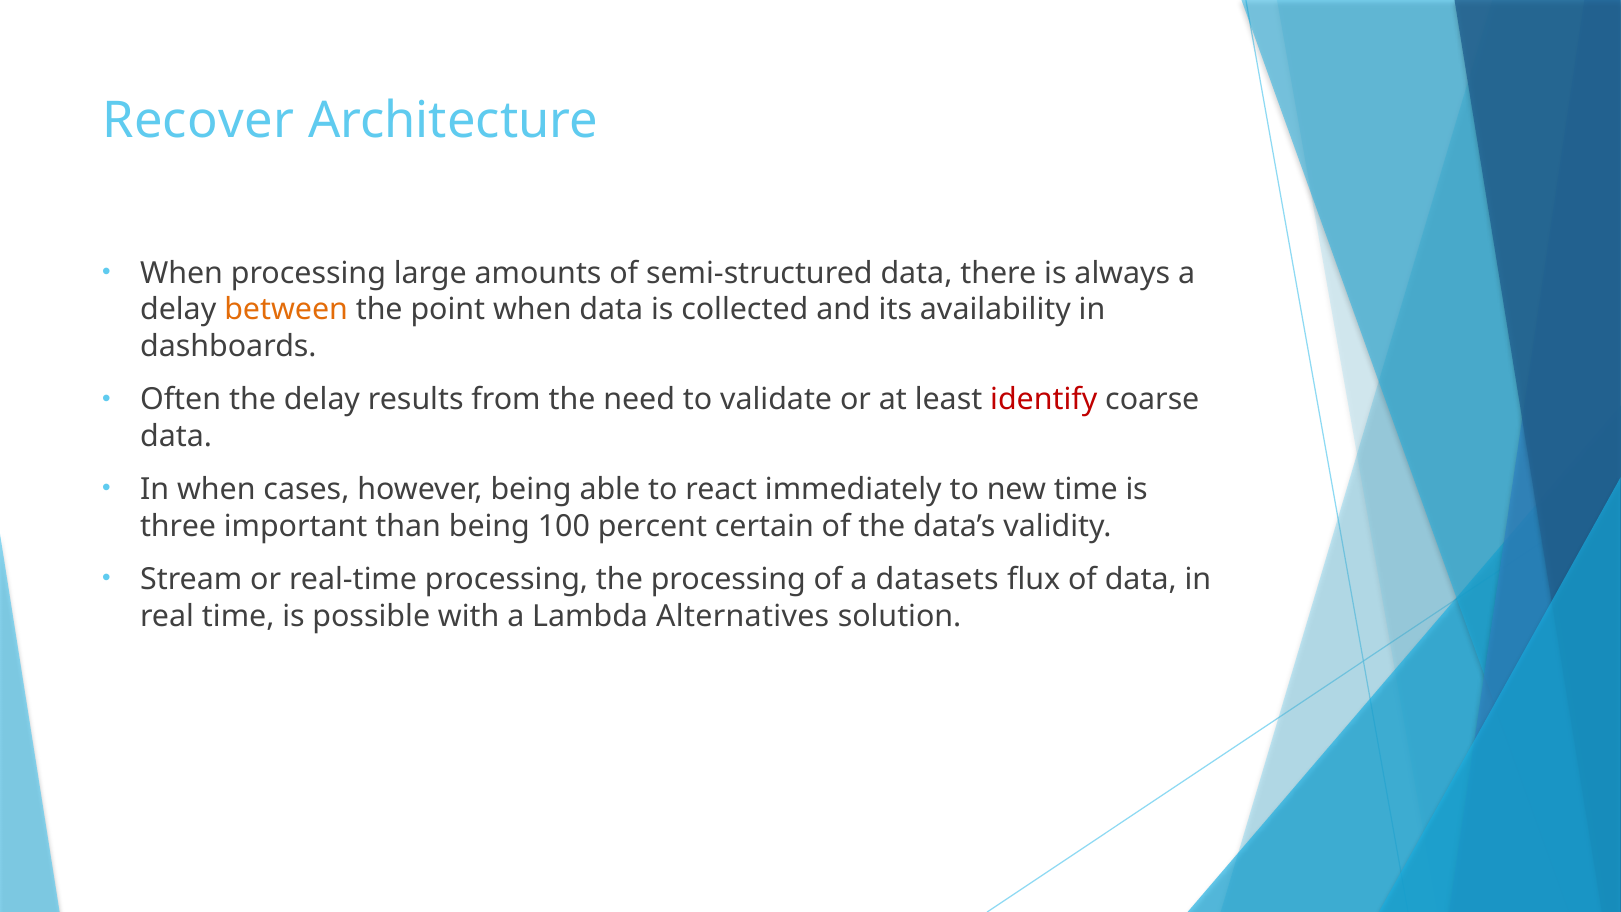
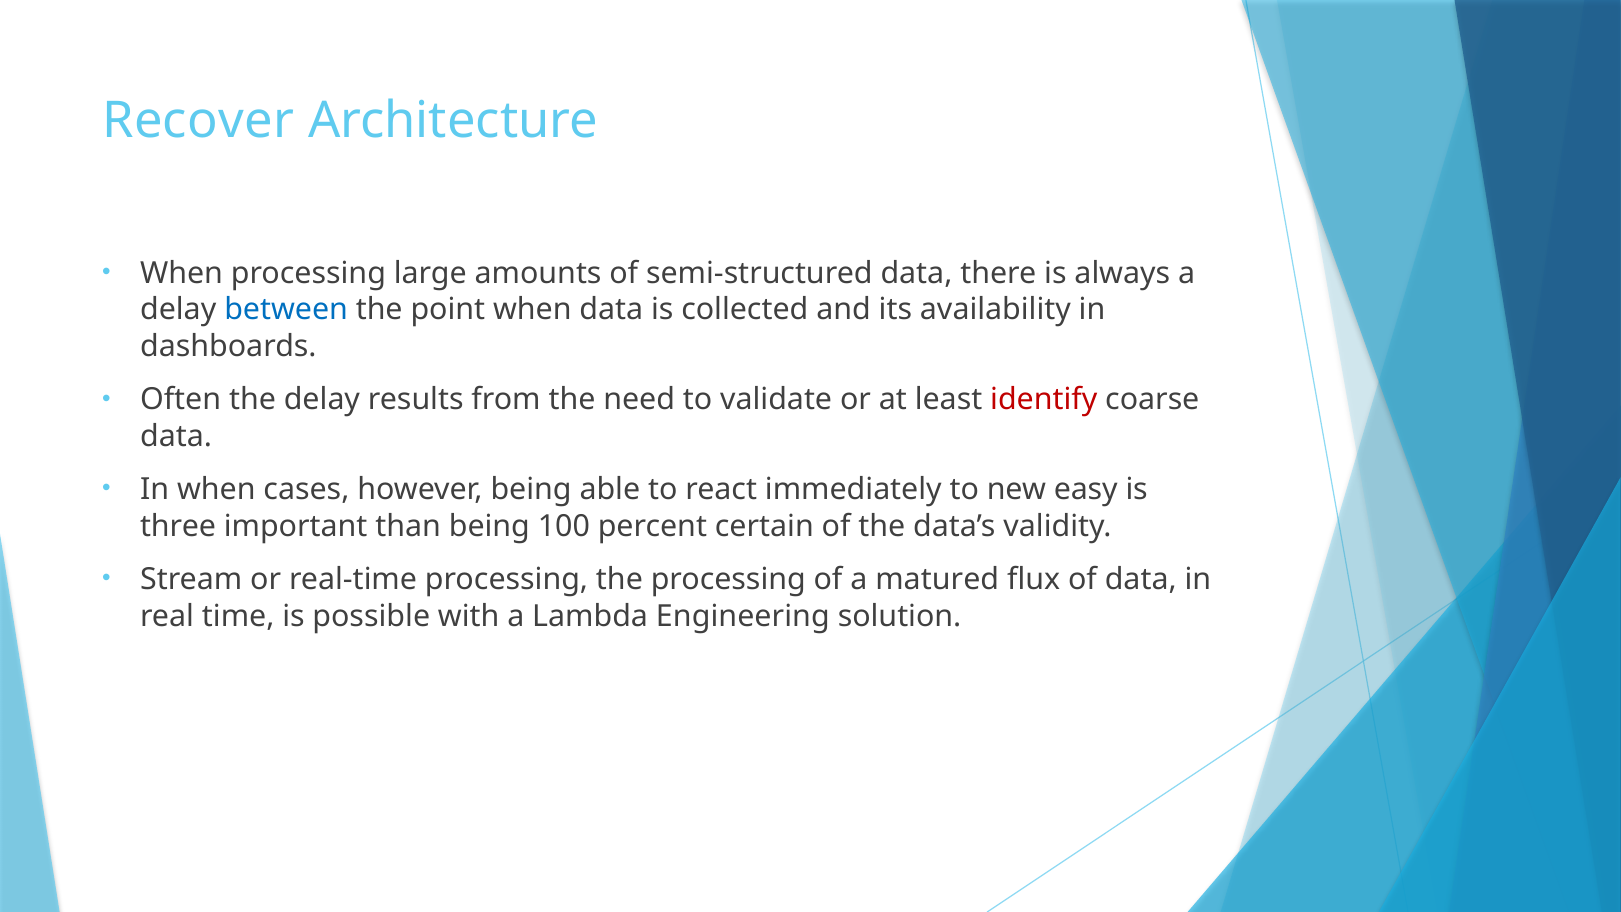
between colour: orange -> blue
new time: time -> easy
datasets: datasets -> matured
Alternatives: Alternatives -> Engineering
